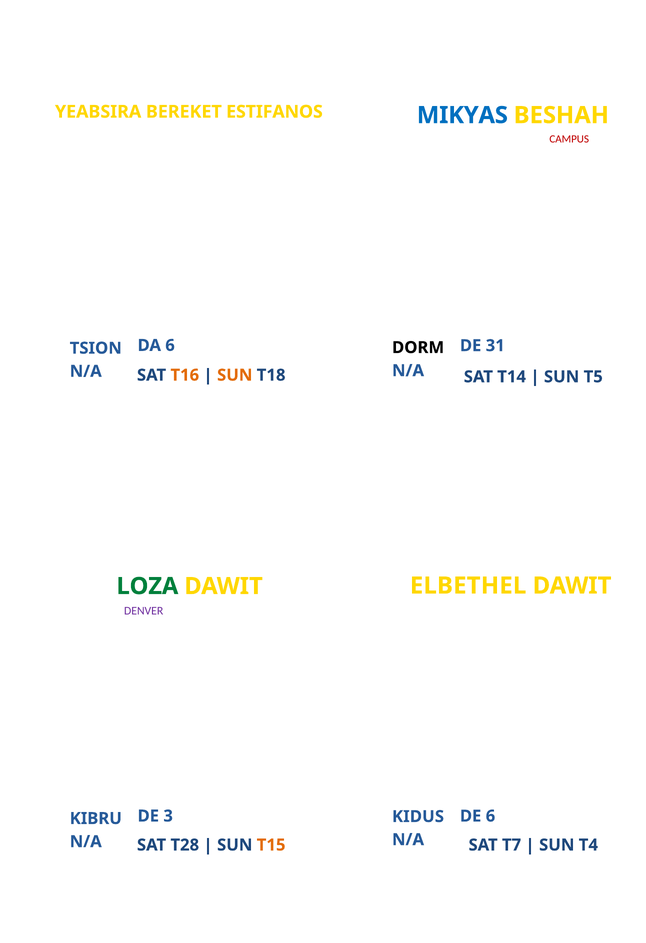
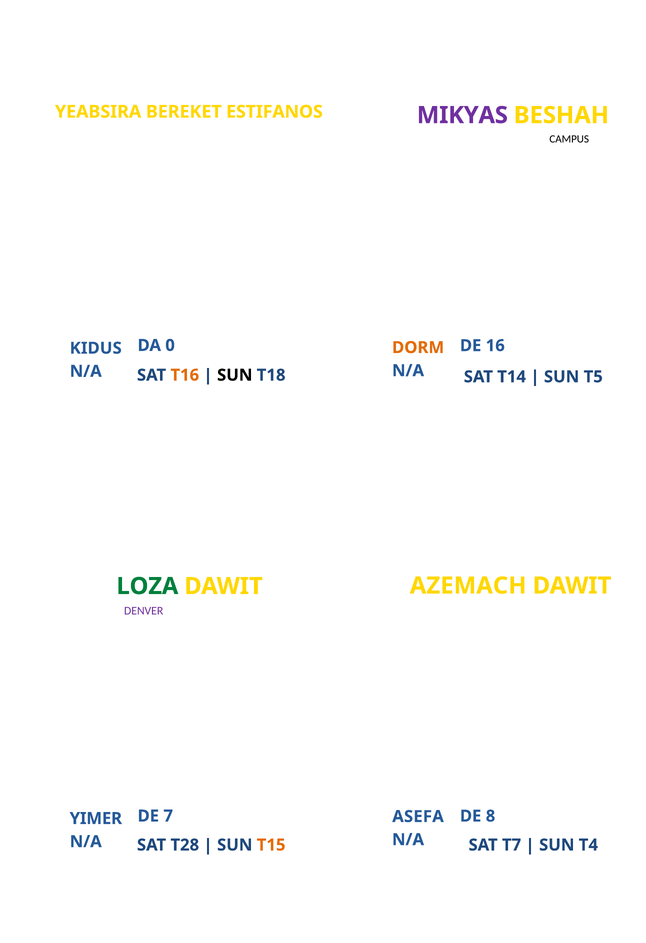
MIKYAS colour: blue -> purple
CAMPUS at (569, 139) colour: red -> black
DA 6: 6 -> 0
31: 31 -> 16
DORM colour: black -> orange
TSION: TSION -> KIDUS
SUN at (235, 375) colour: orange -> black
ELBETHEL: ELBETHEL -> AZEMACH
3: 3 -> 7
DE 6: 6 -> 8
KIDUS: KIDUS -> ASEFA
KIBRU: KIBRU -> YIMER
